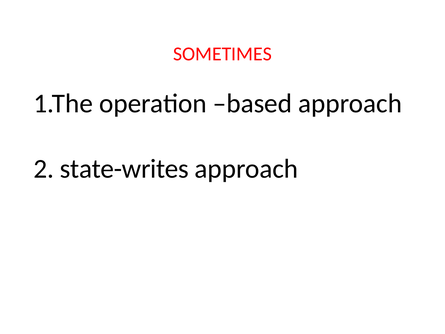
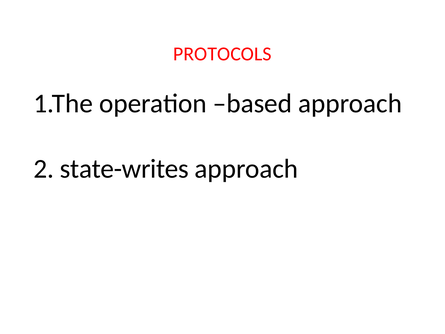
SOMETIMES: SOMETIMES -> PROTOCOLS
